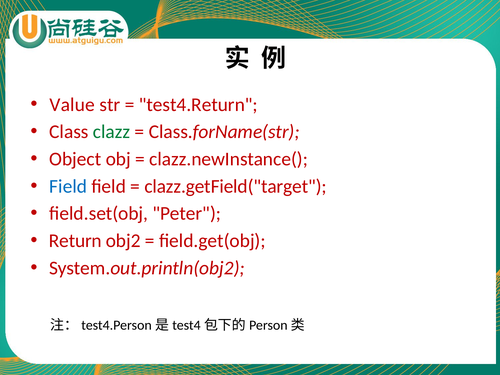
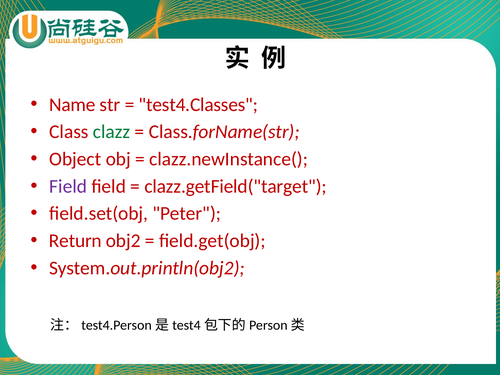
Value: Value -> Name
test4.Return: test4.Return -> test4.Classes
Field at (68, 186) colour: blue -> purple
